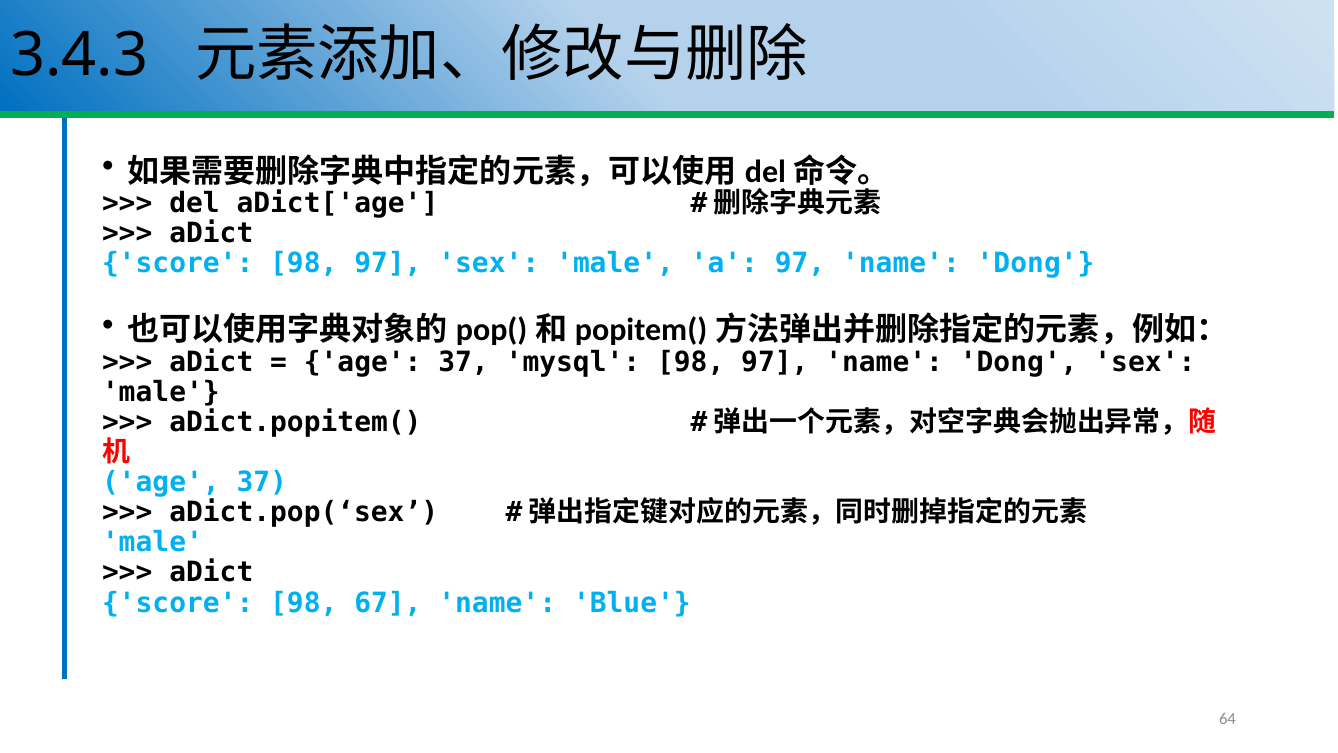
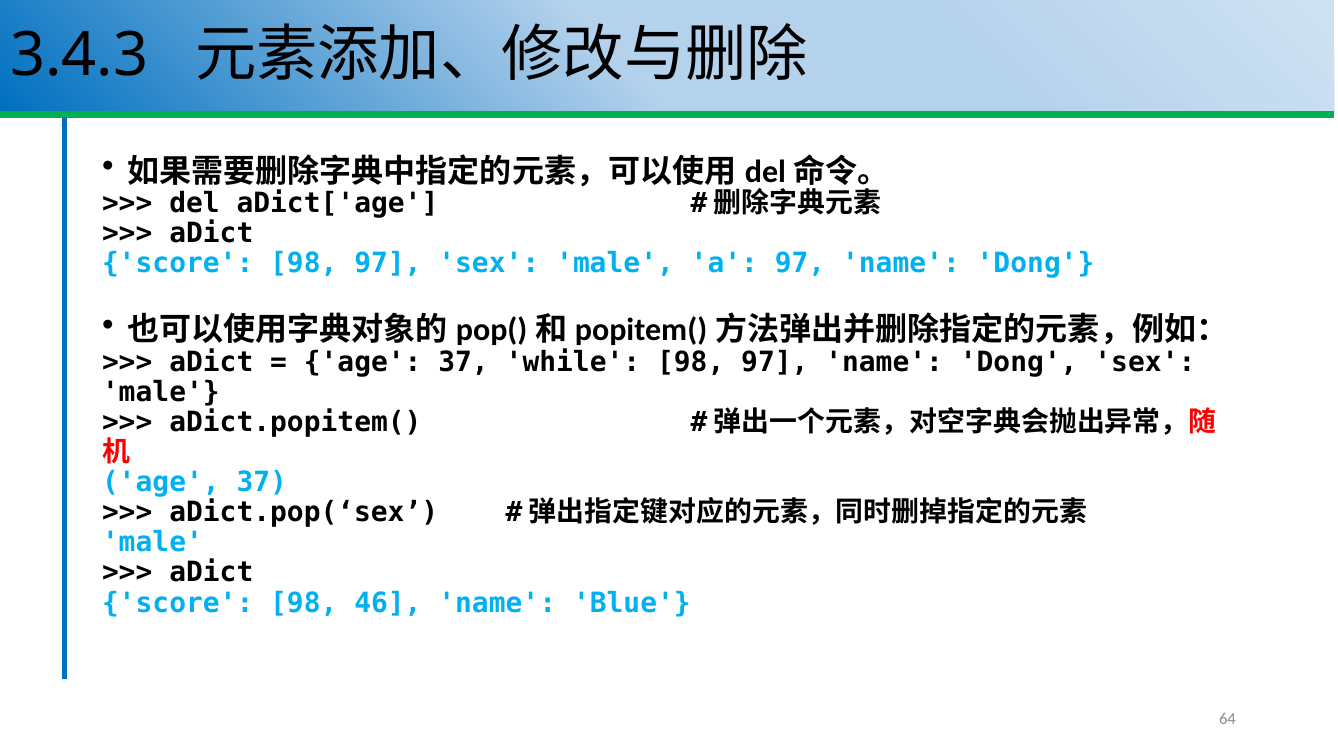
mysql: mysql -> while
67: 67 -> 46
